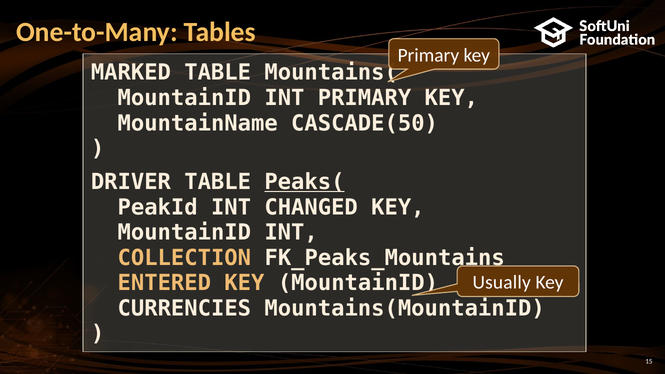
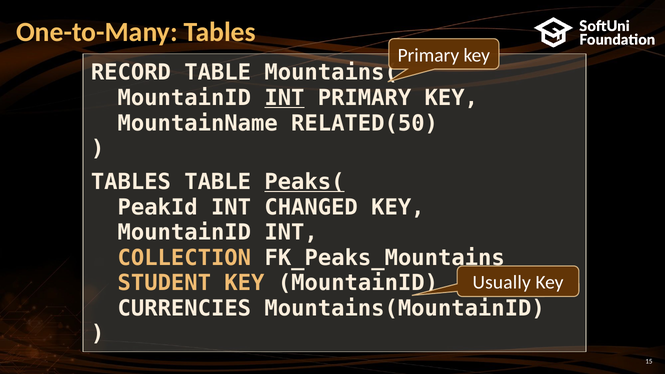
MARKED: MARKED -> RECORD
INT at (284, 98) underline: none -> present
CASCADE(50: CASCADE(50 -> RELATED(50
DRIVER at (131, 182): DRIVER -> TABLES
ENTERED: ENTERED -> STUDENT
